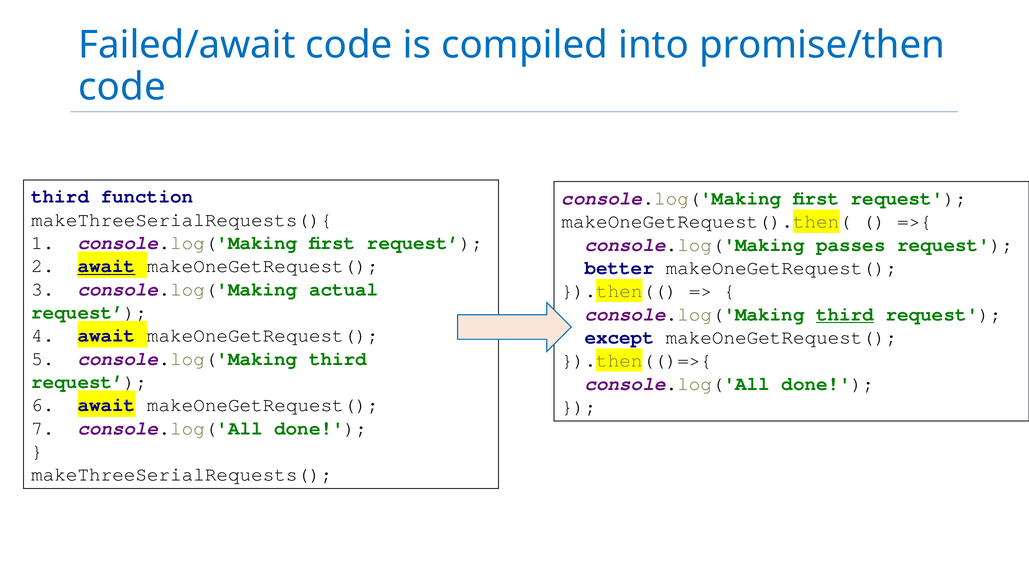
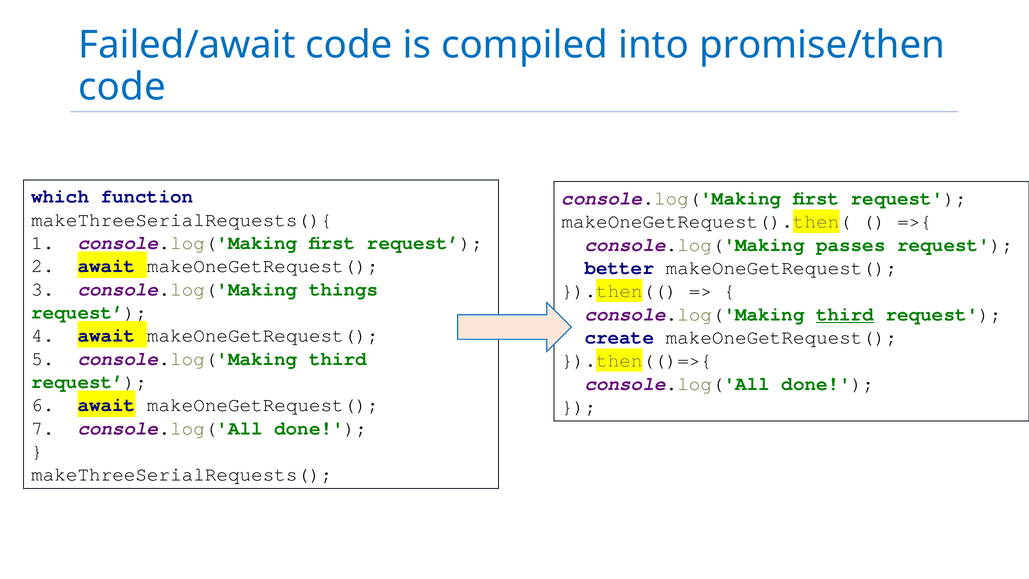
third at (60, 197): third -> which
await at (106, 266) underline: present -> none
actual: actual -> things
except: except -> create
